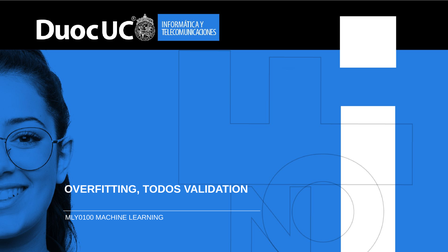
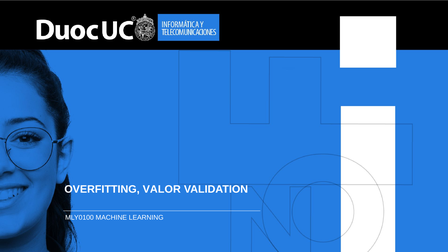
TODOS: TODOS -> VALOR
